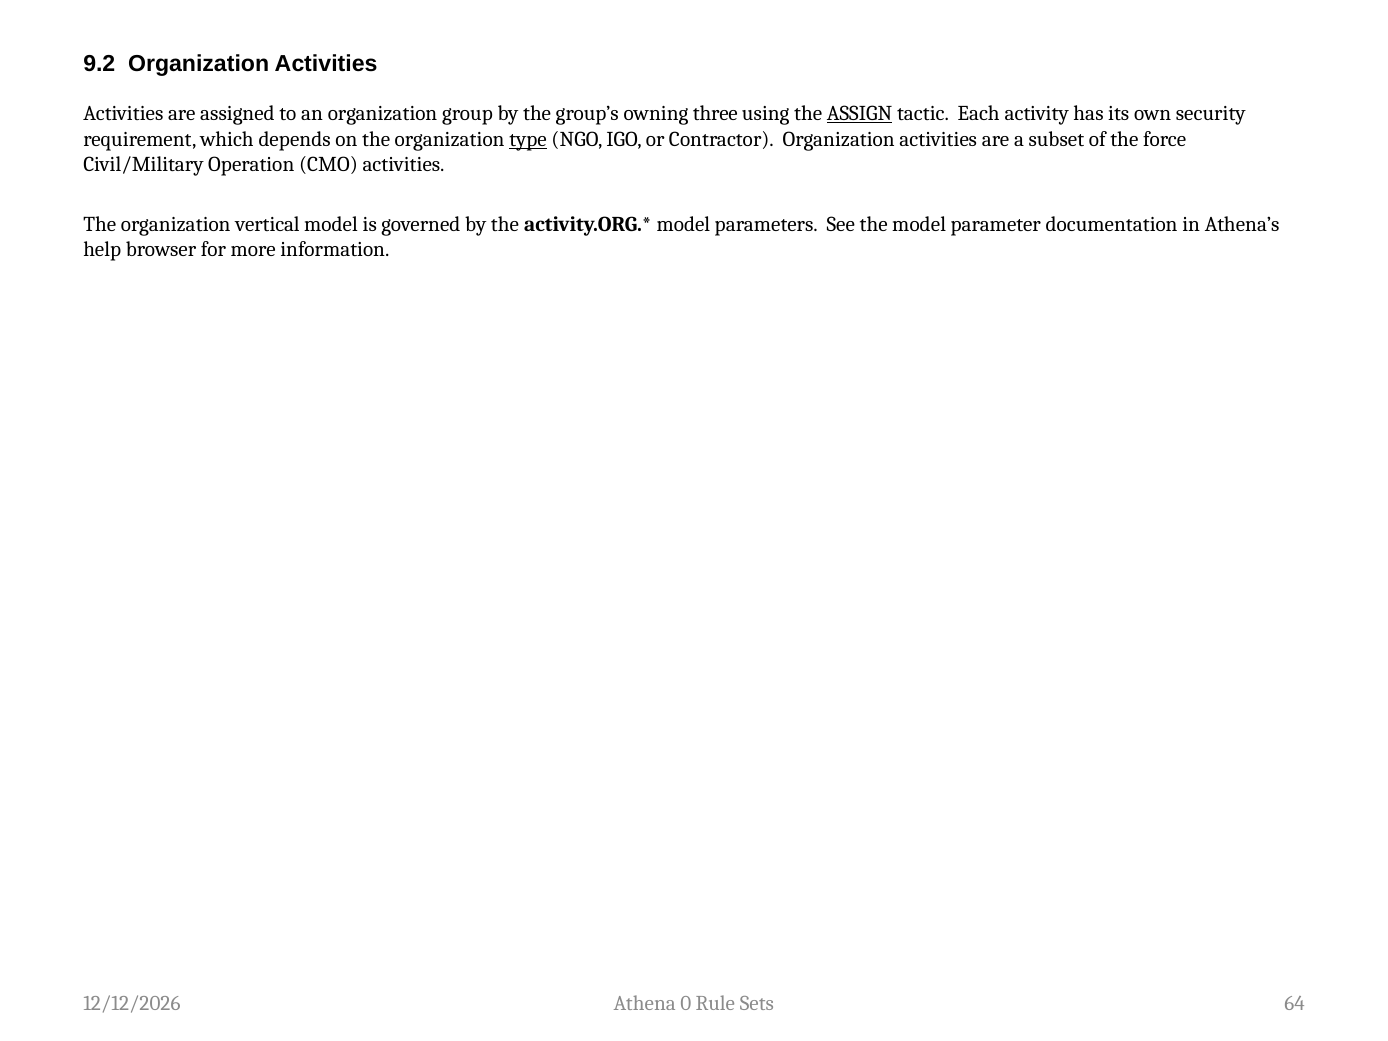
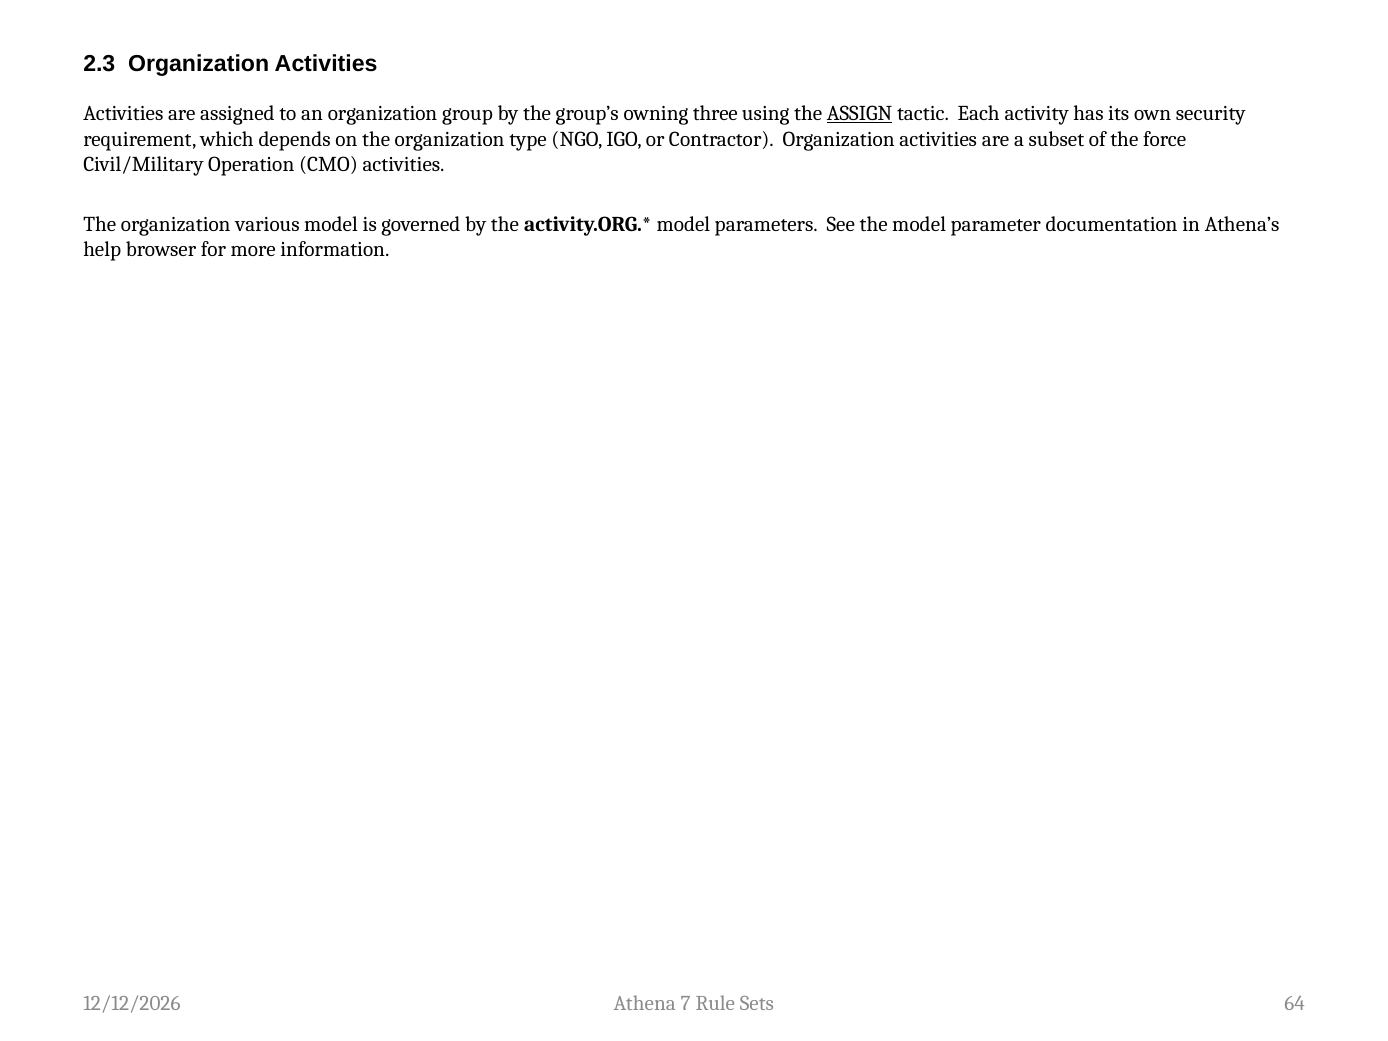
9.2: 9.2 -> 2.3
type underline: present -> none
vertical: vertical -> various
0: 0 -> 7
